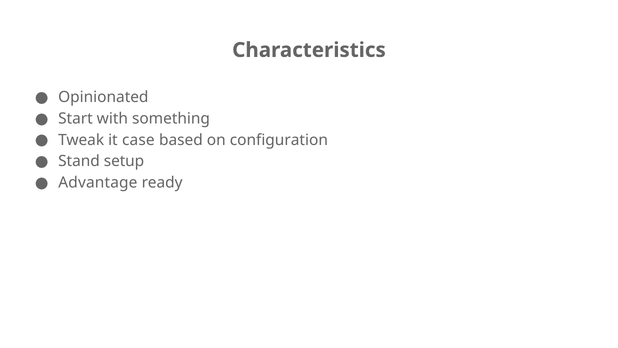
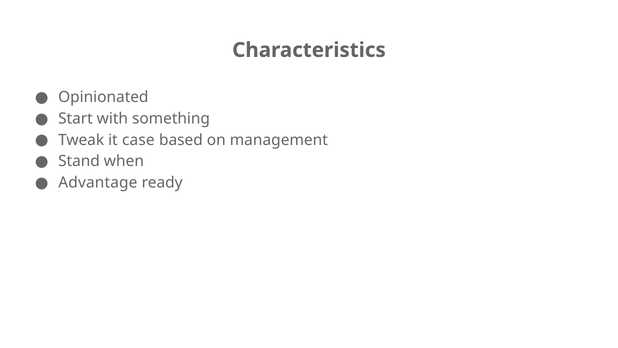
configuration: configuration -> management
setup: setup -> when
